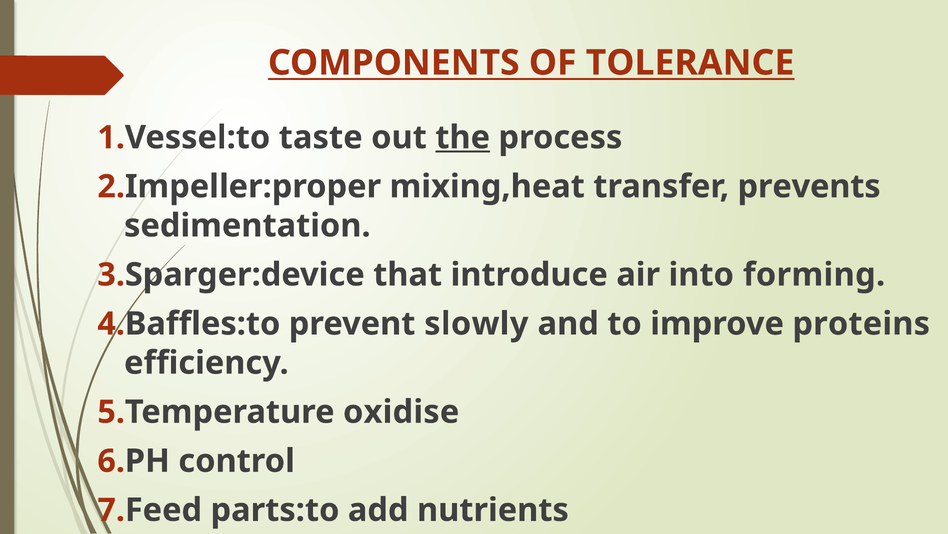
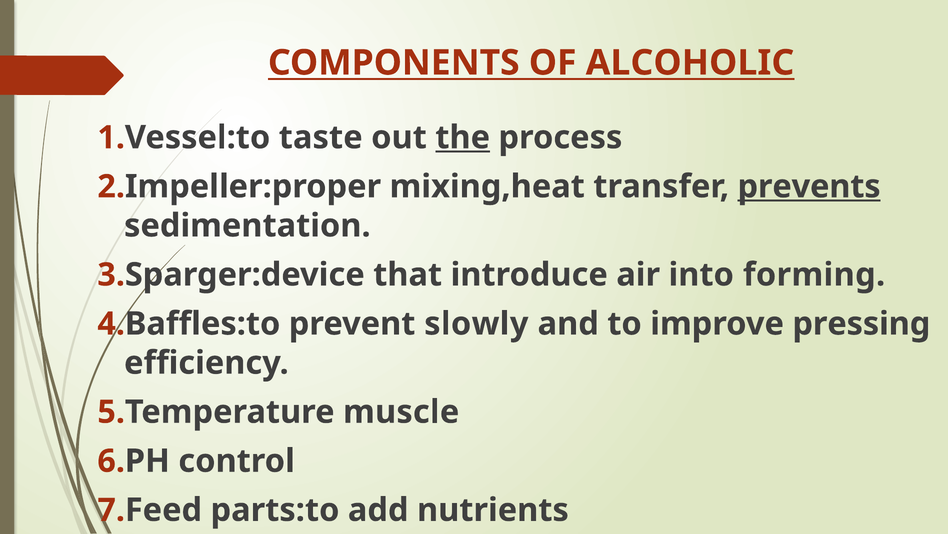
TOLERANCE: TOLERANCE -> ALCOHOLIC
prevents underline: none -> present
proteins: proteins -> pressing
oxidise: oxidise -> muscle
